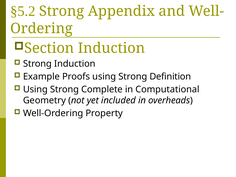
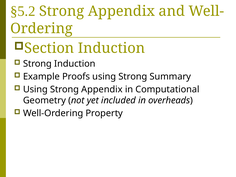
Definition: Definition -> Summary
Using Strong Complete: Complete -> Appendix
